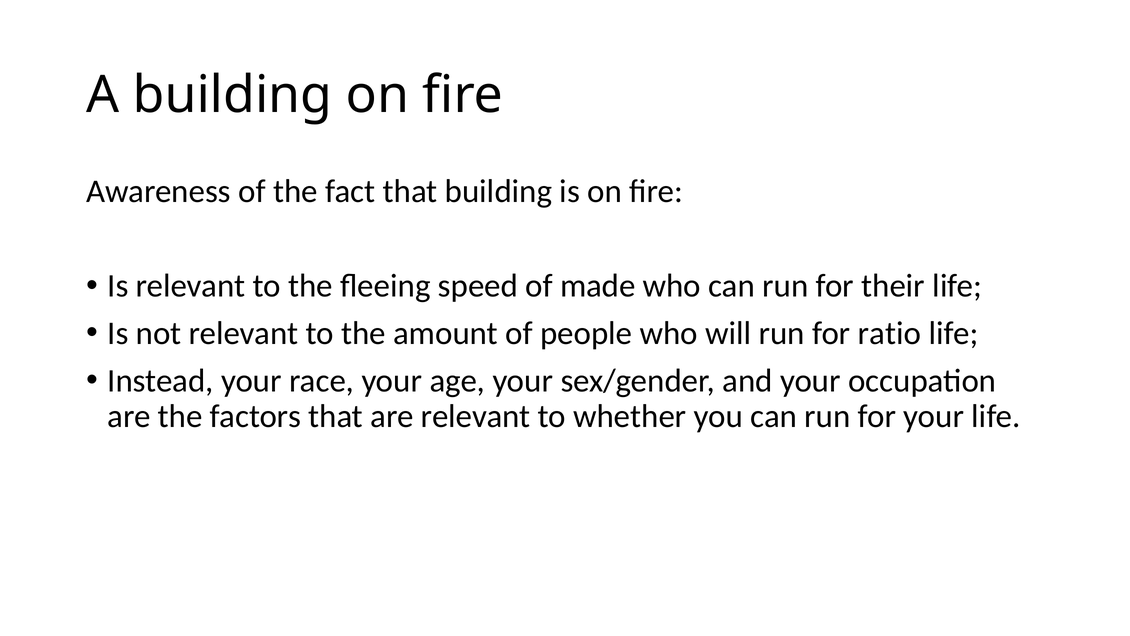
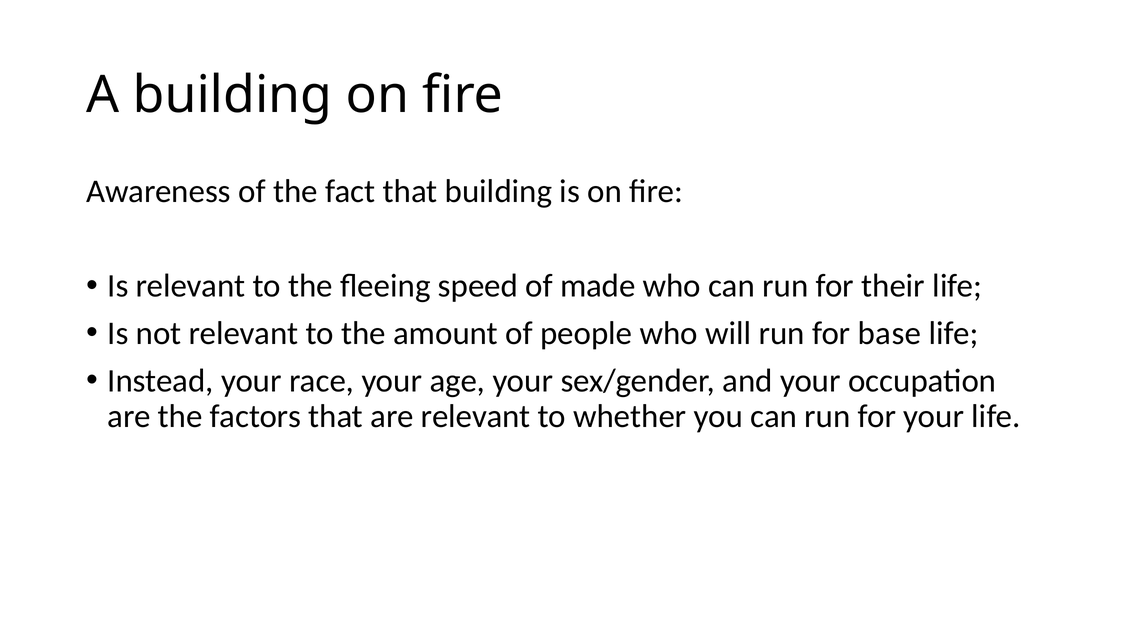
ratio: ratio -> base
